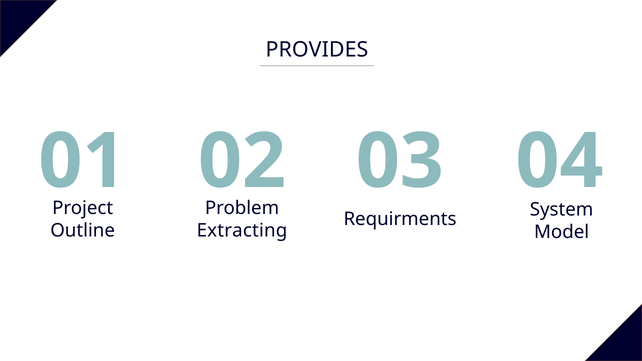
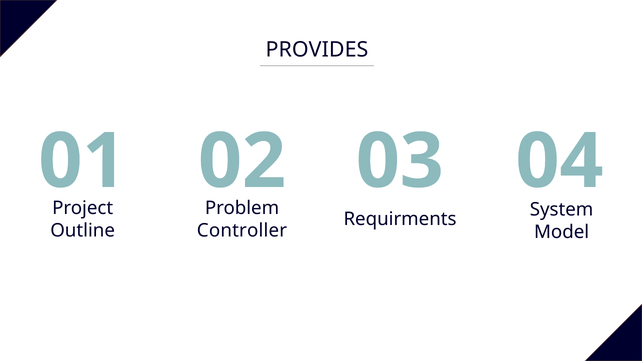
Extracting: Extracting -> Controller
